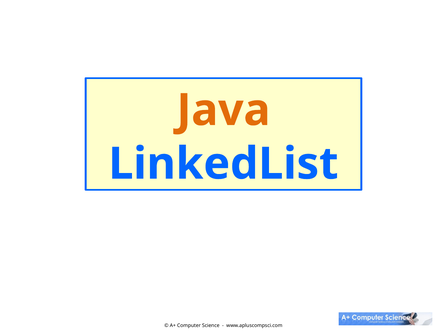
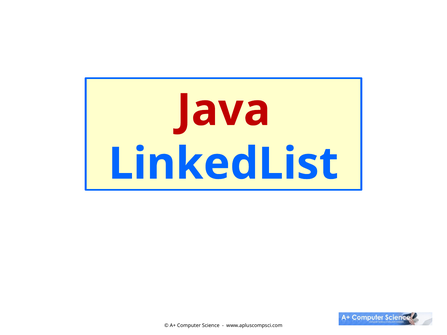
Java colour: orange -> red
